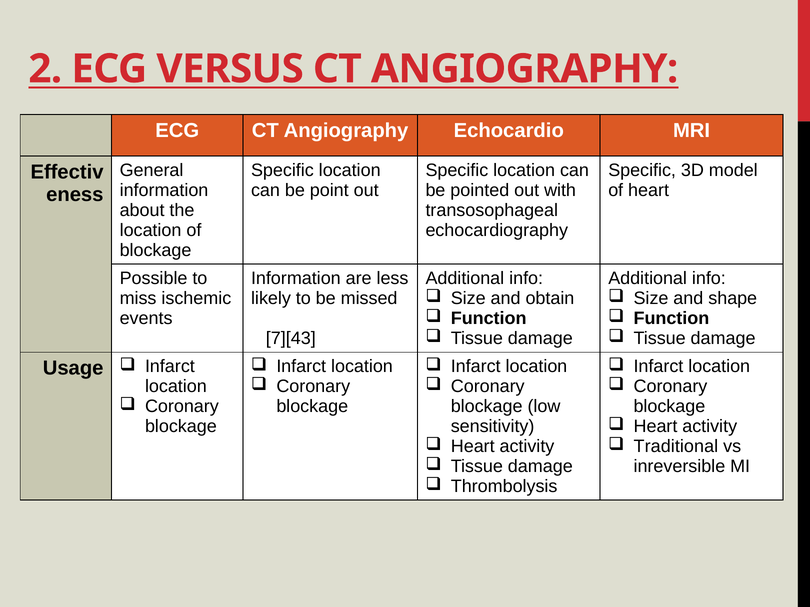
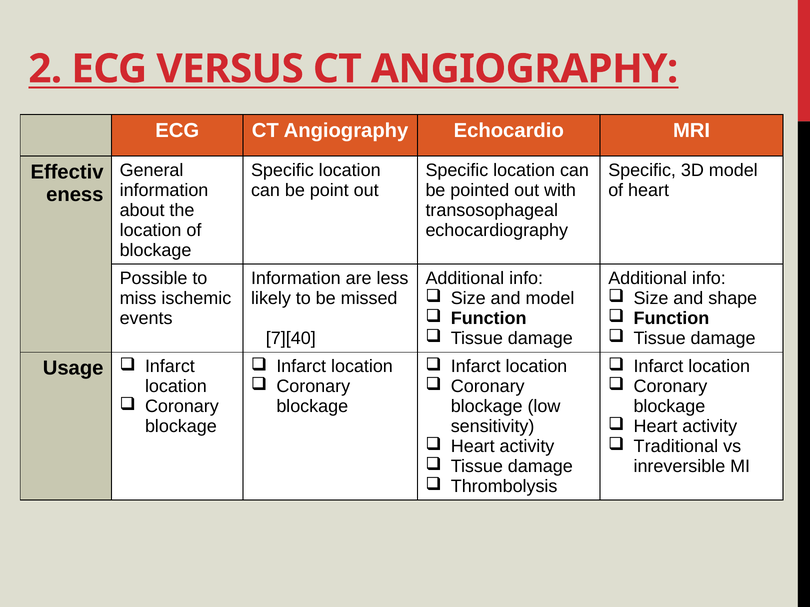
and obtain: obtain -> model
7][43: 7][43 -> 7][40
